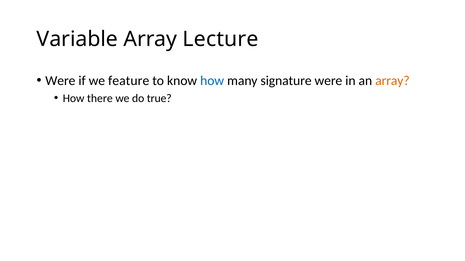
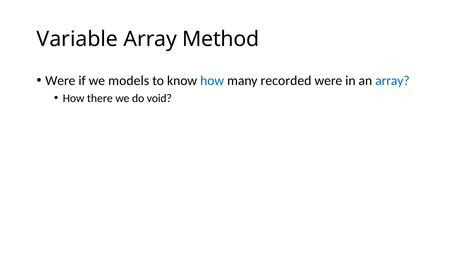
Lecture: Lecture -> Method
feature: feature -> models
signature: signature -> recorded
array at (392, 81) colour: orange -> blue
true: true -> void
